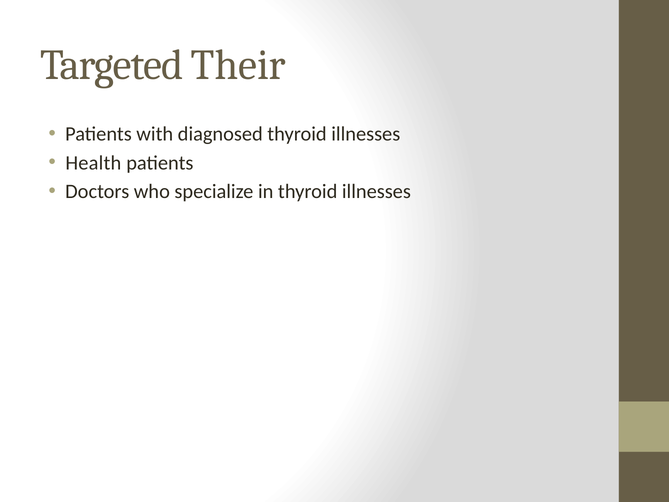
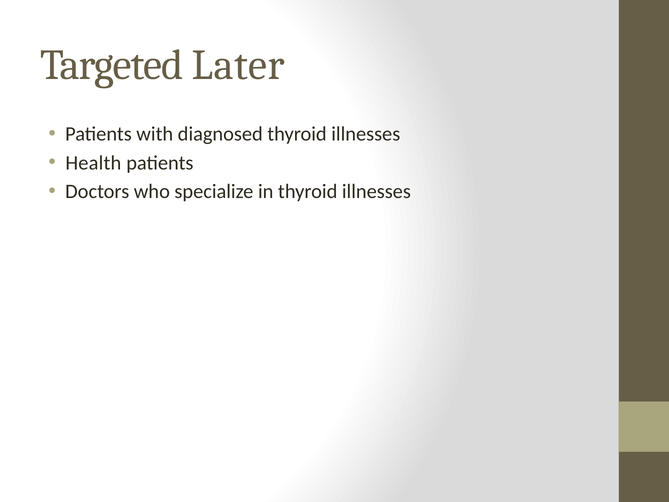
Their: Their -> Later
